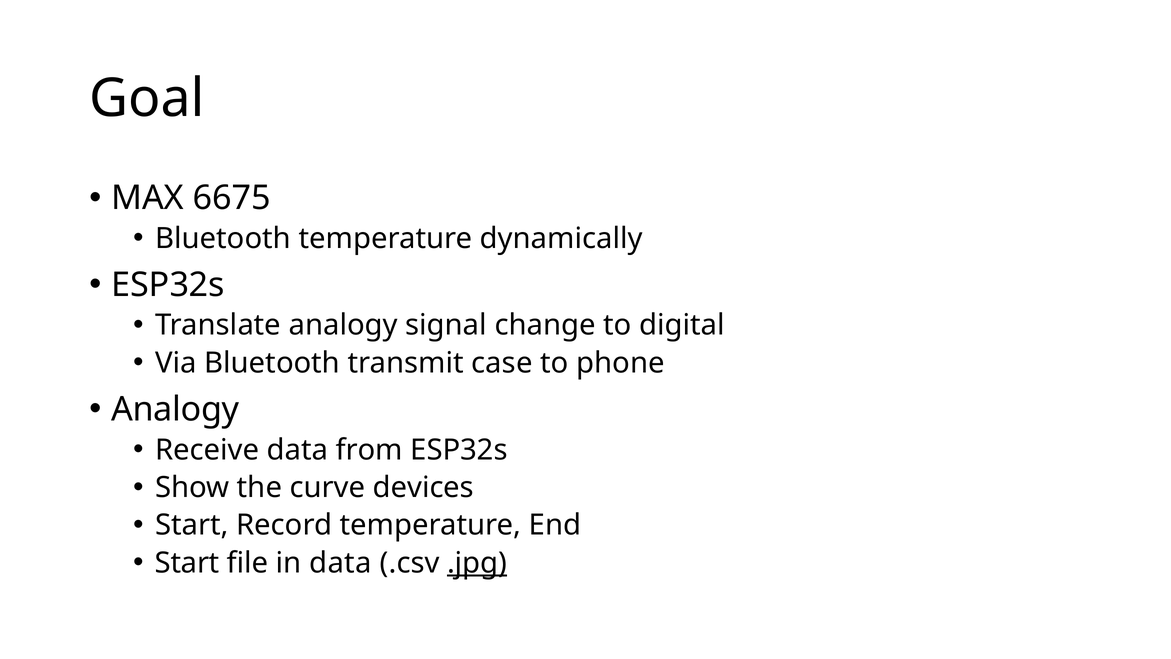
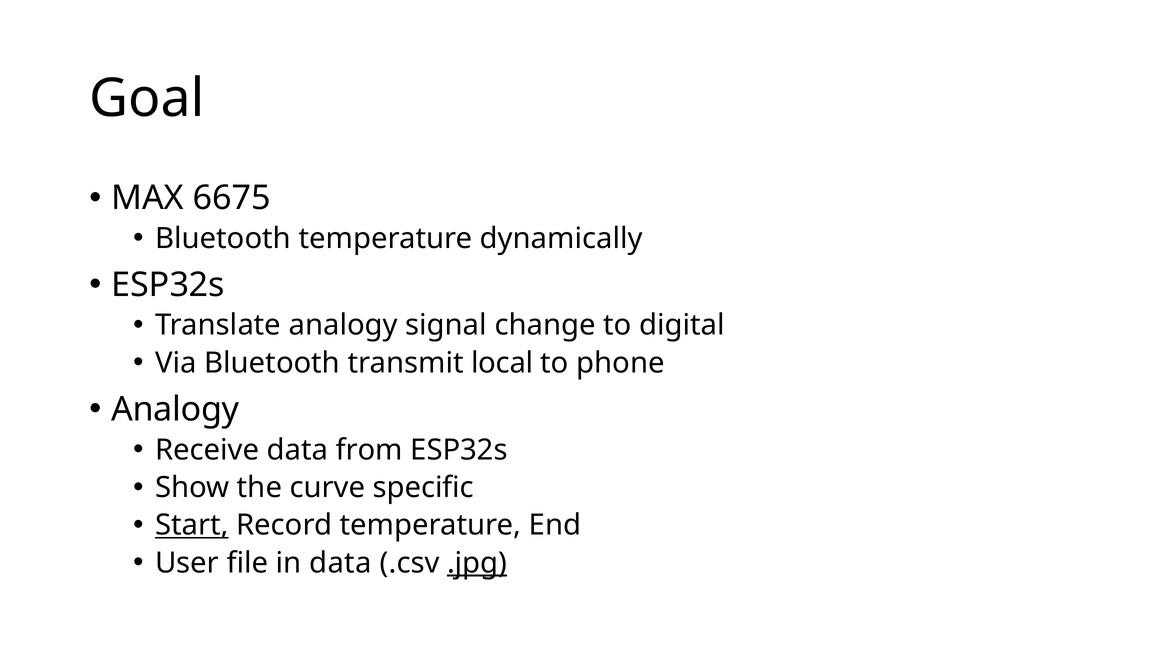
case: case -> local
devices: devices -> specific
Start at (192, 525) underline: none -> present
Start at (187, 563): Start -> User
